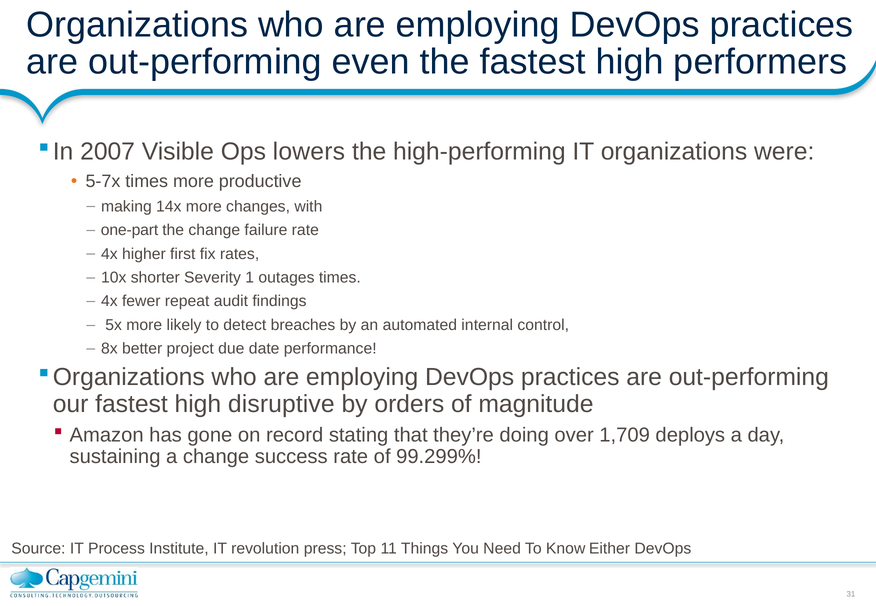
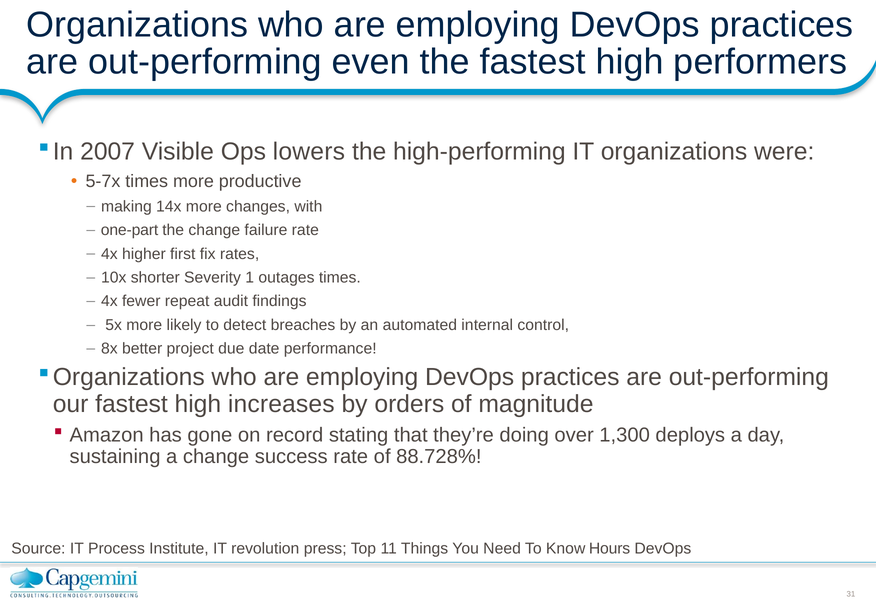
disruptive: disruptive -> increases
1,709: 1,709 -> 1,300
99.299%: 99.299% -> 88.728%
Either: Either -> Hours
